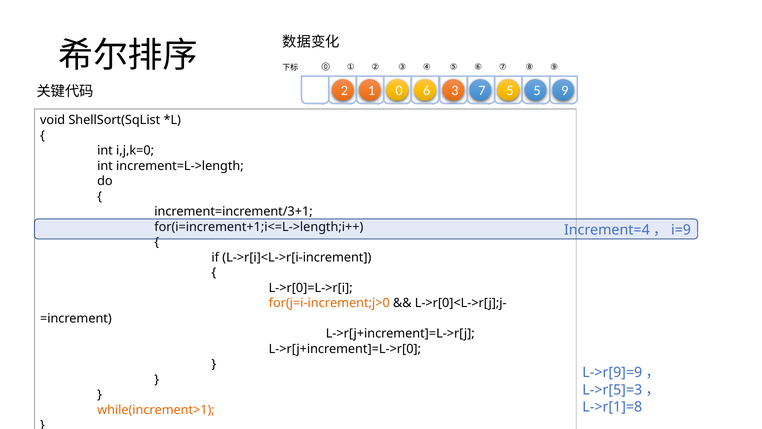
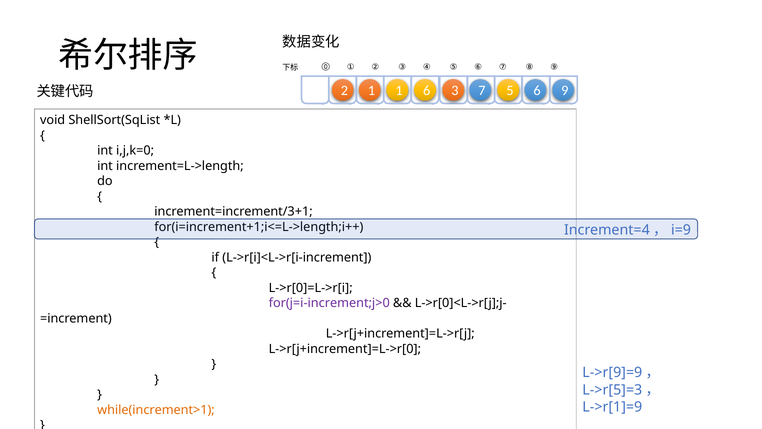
1 0: 0 -> 1
5 5: 5 -> 6
for(j=i-increment;j>0 colour: orange -> purple
L->r[1]=8: L->r[1]=8 -> L->r[1]=9
